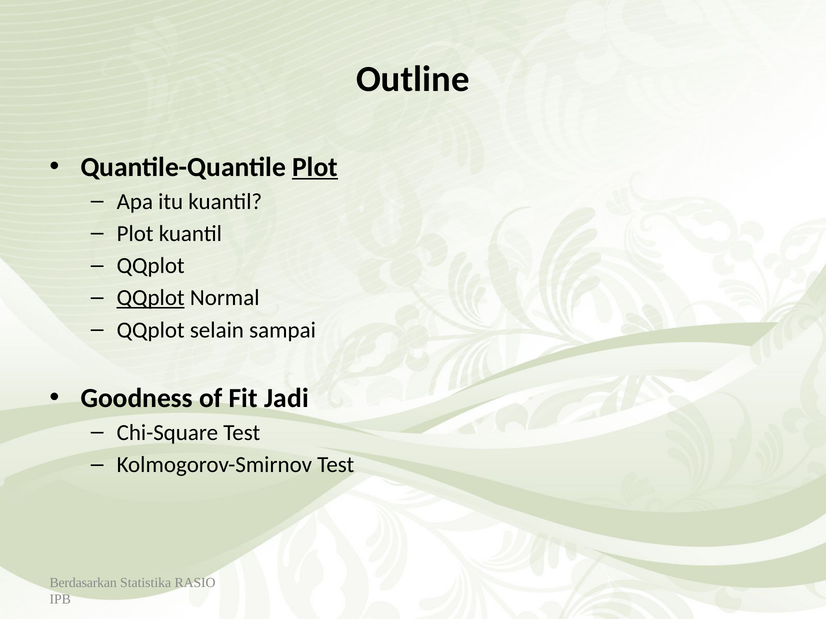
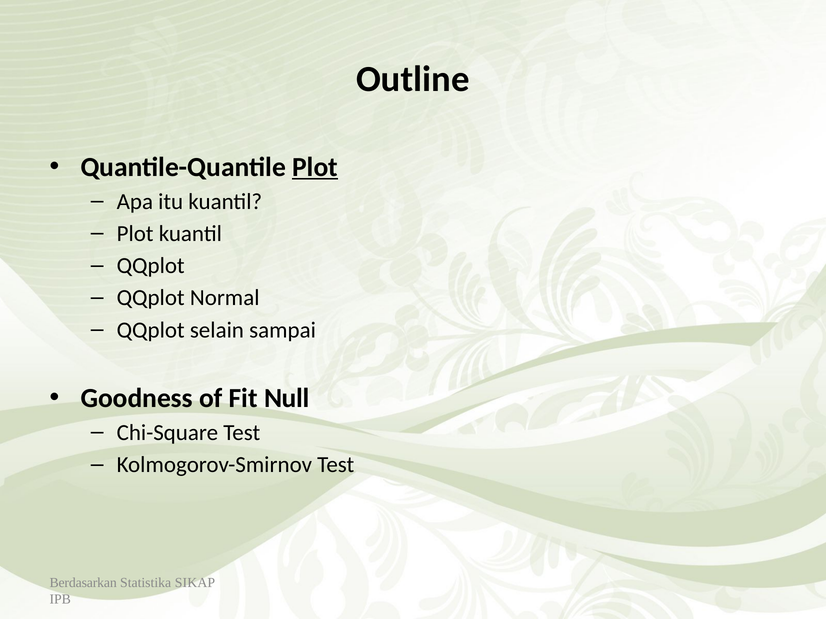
QQplot at (151, 298) underline: present -> none
Jadi: Jadi -> Null
RASIO: RASIO -> SIKAP
